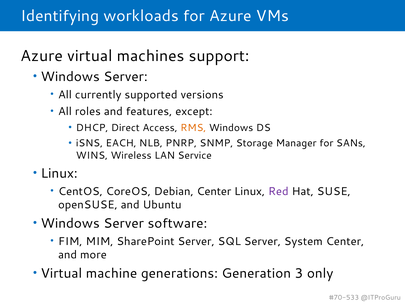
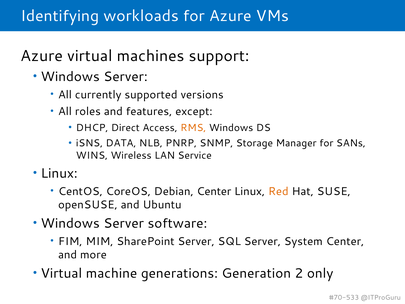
EACH: EACH -> DATA
Red colour: purple -> orange
3: 3 -> 2
